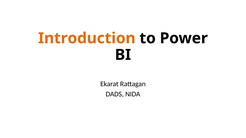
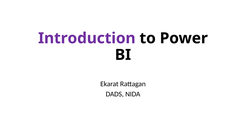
Introduction colour: orange -> purple
